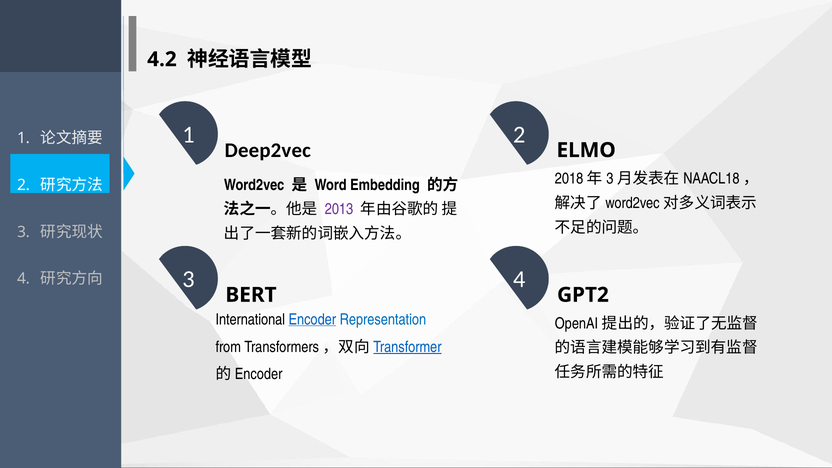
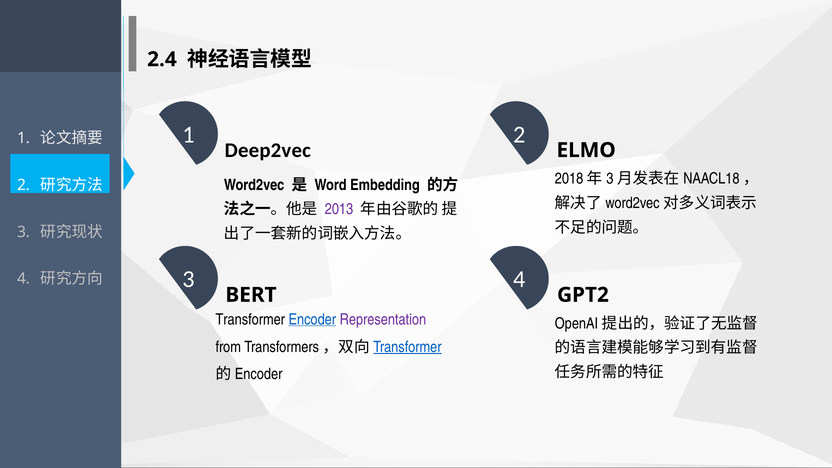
4.2: 4.2 -> 2.4
International: International -> Transformer
Representation colour: blue -> purple
